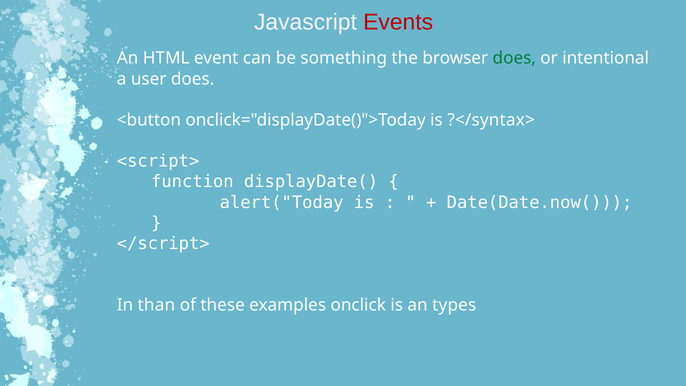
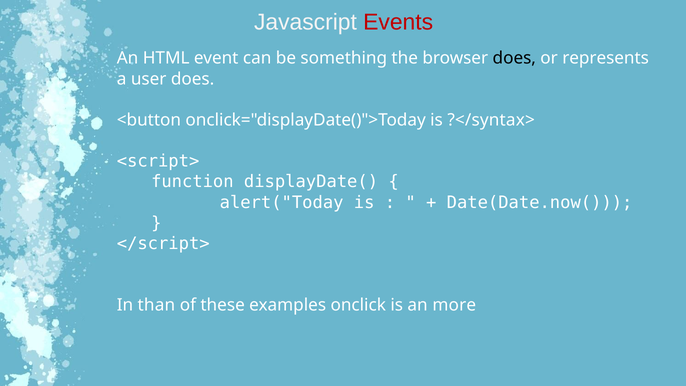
does at (514, 58) colour: green -> black
intentional: intentional -> represents
types: types -> more
